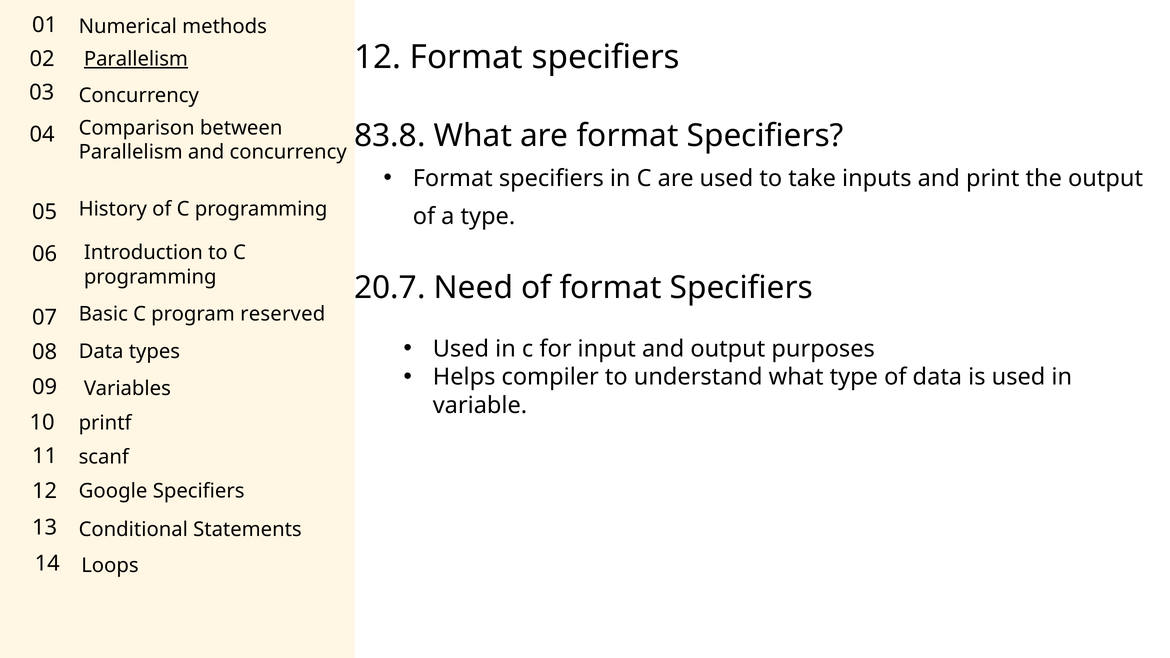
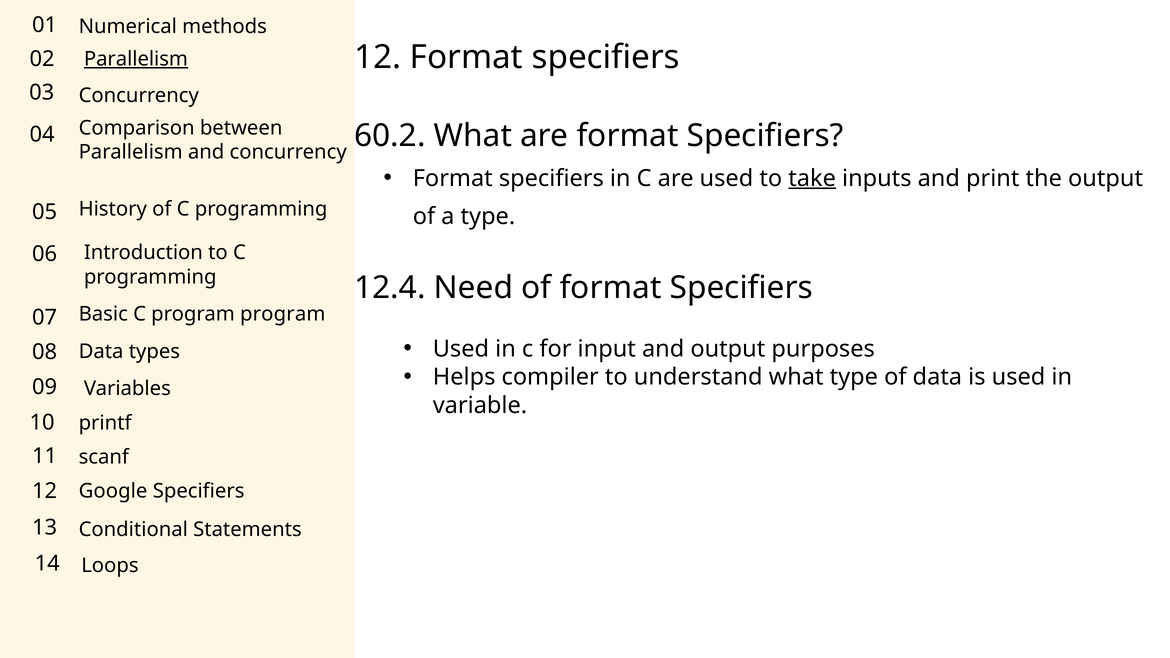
83.8: 83.8 -> 60.2
take underline: none -> present
20.7: 20.7 -> 12.4
program reserved: reserved -> program
